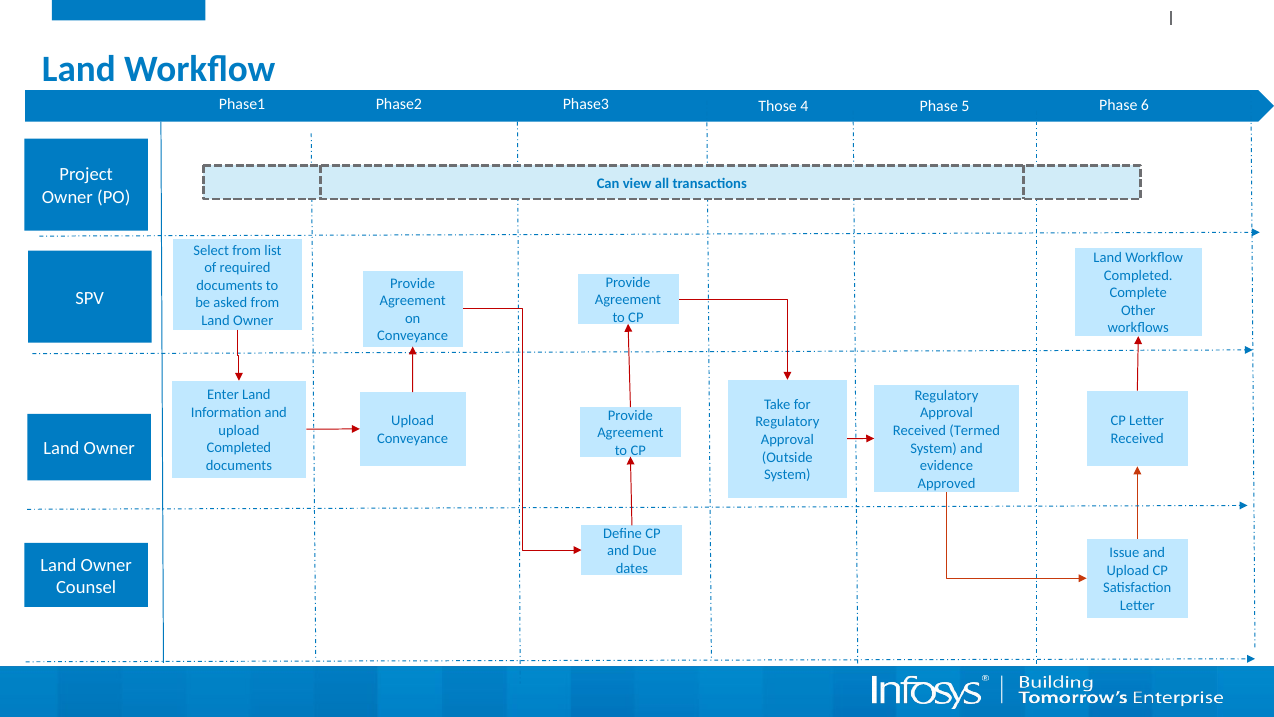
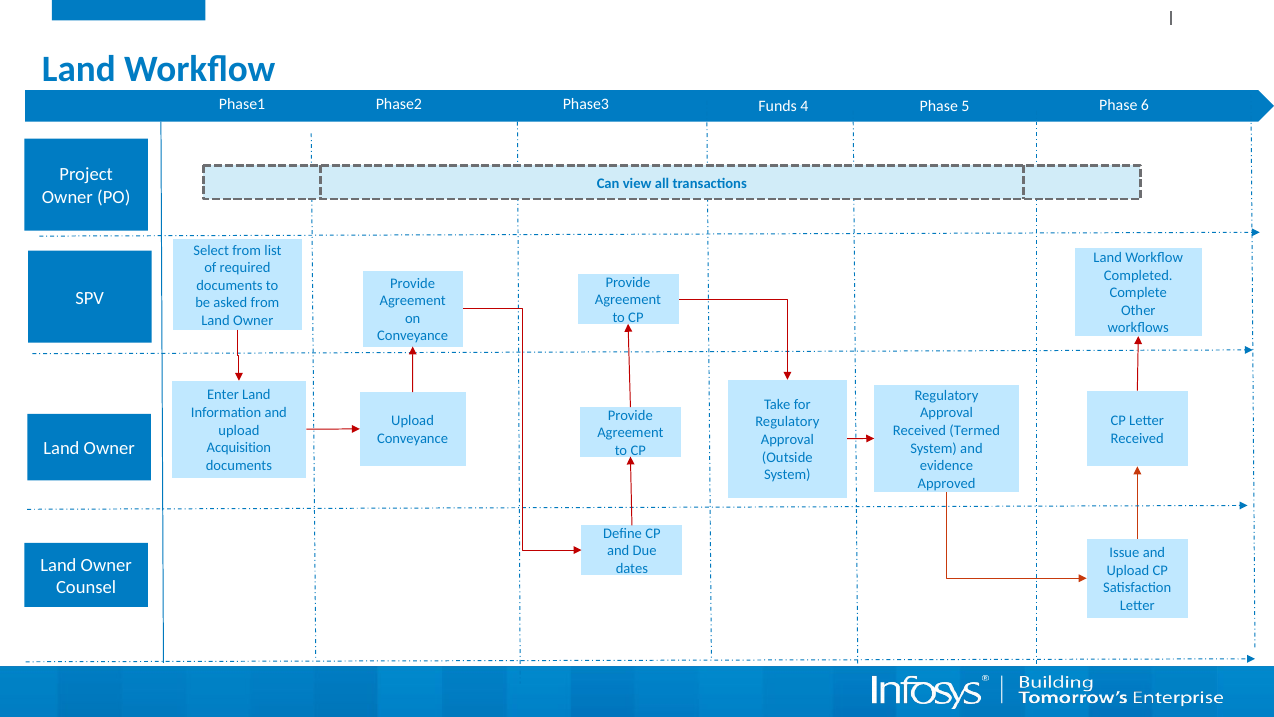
Those: Those -> Funds
Completed at (239, 448): Completed -> Acquisition
